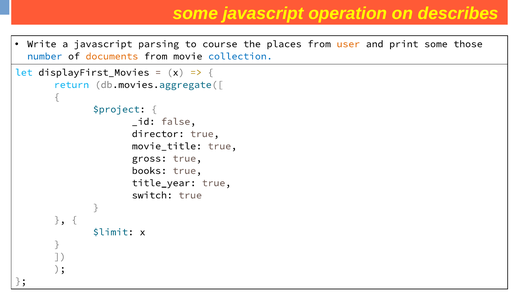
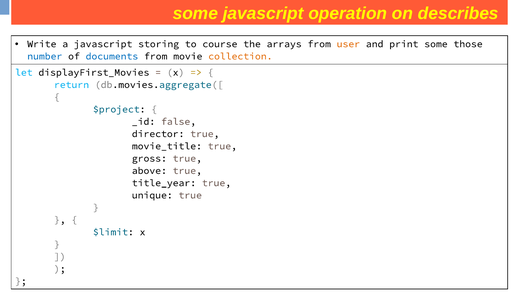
parsing: parsing -> storing
places: places -> arrays
documents colour: orange -> blue
collection at (240, 56) colour: blue -> orange
books: books -> above
switch: switch -> unique
